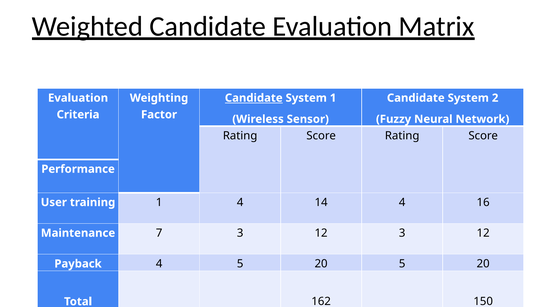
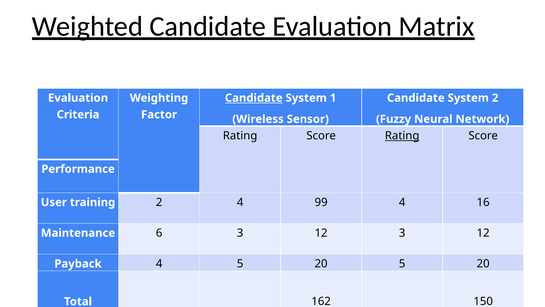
Rating at (402, 136) underline: none -> present
training 1: 1 -> 2
14: 14 -> 99
7: 7 -> 6
